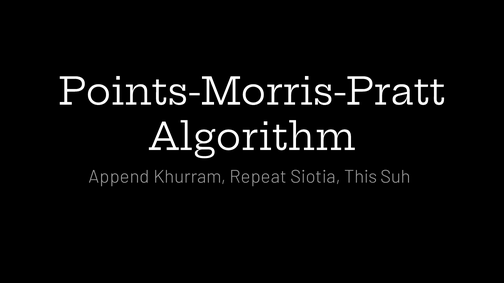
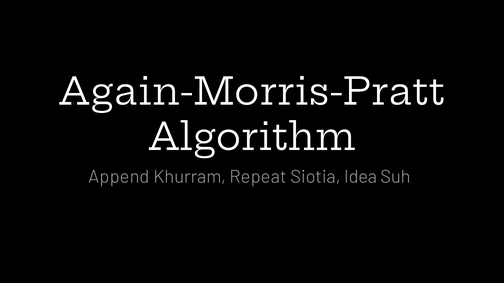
Points-Morris-Pratt: Points-Morris-Pratt -> Again-Morris-Pratt
This: This -> Idea
